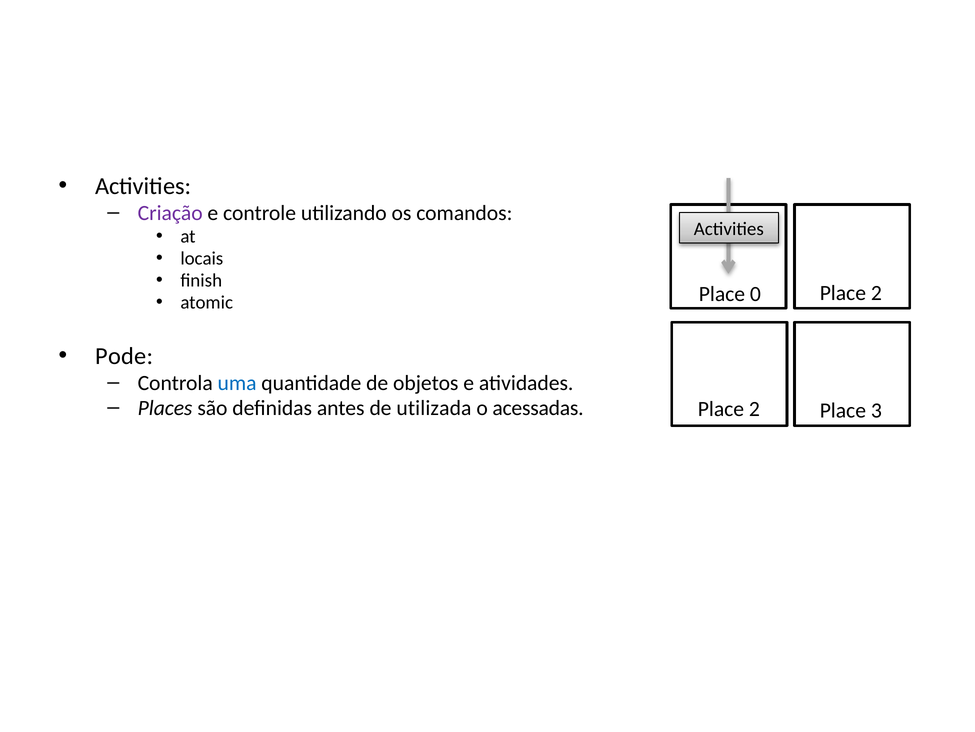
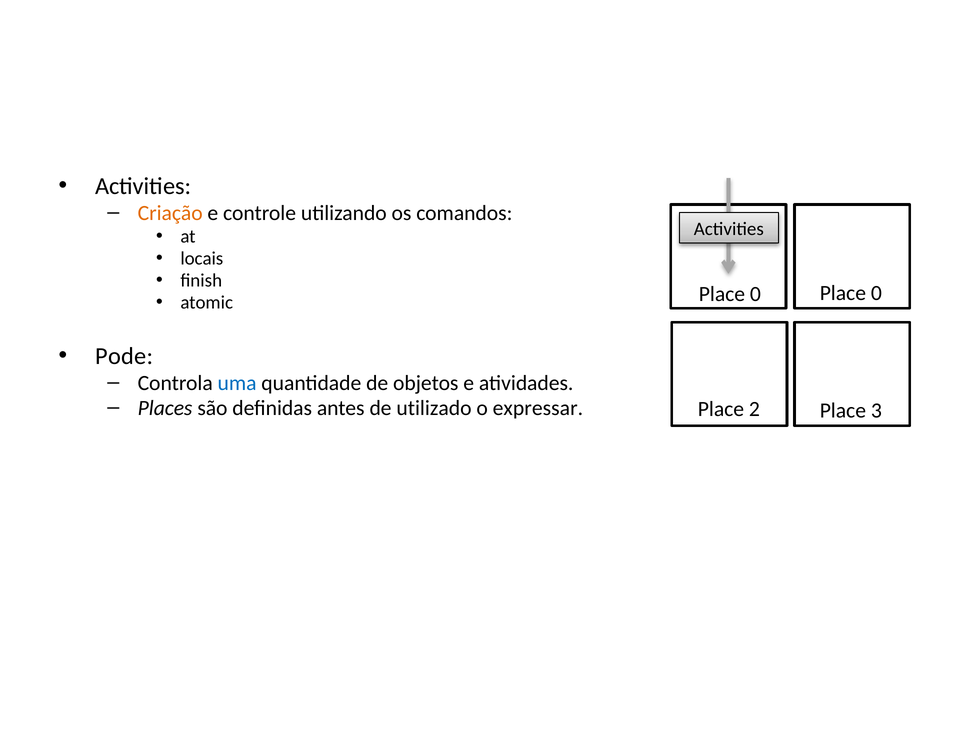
Criação colour: purple -> orange
2 at (876, 293): 2 -> 0
utilizada: utilizada -> utilizado
acessadas: acessadas -> expressar
